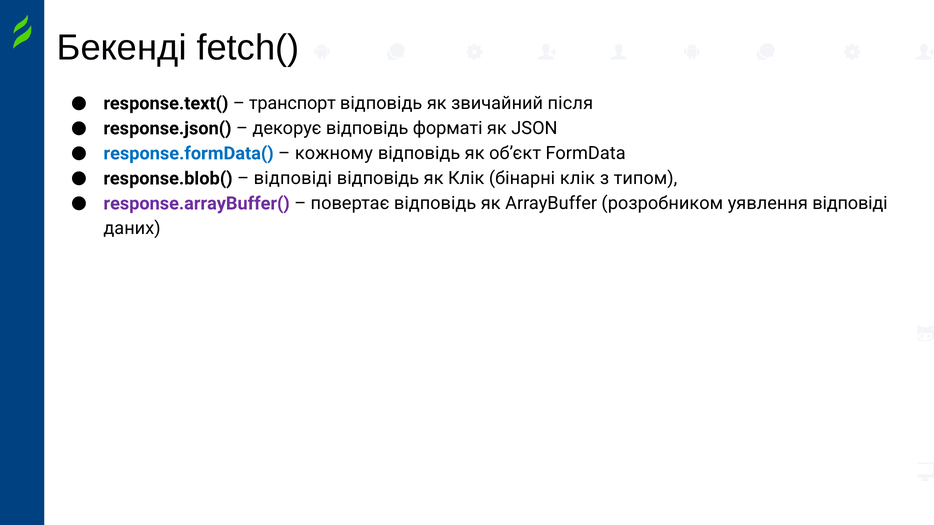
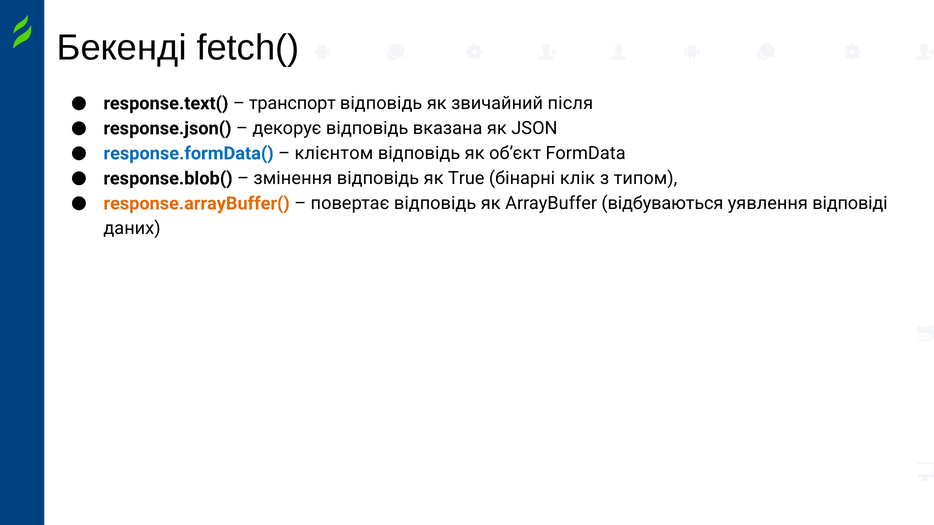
форматі: форматі -> вказана
кожному: кожному -> клієнтом
відповіді at (293, 179): відповіді -> змінення
як Клік: Клік -> True
response.arrayBuffer( colour: purple -> orange
розробником: розробником -> відбуваються
